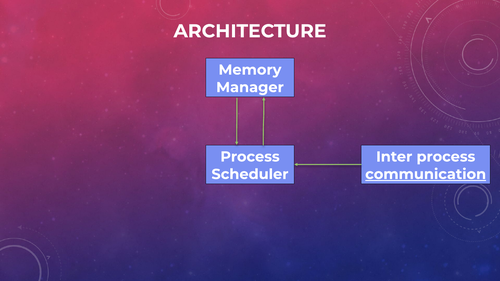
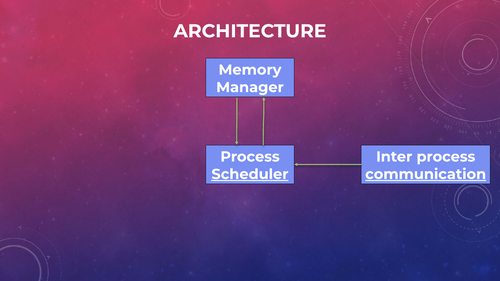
Scheduler underline: none -> present
